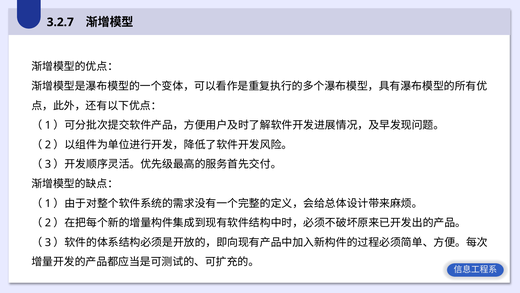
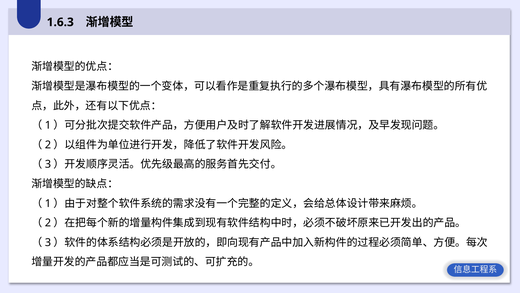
3.2.7: 3.2.7 -> 1.6.3
